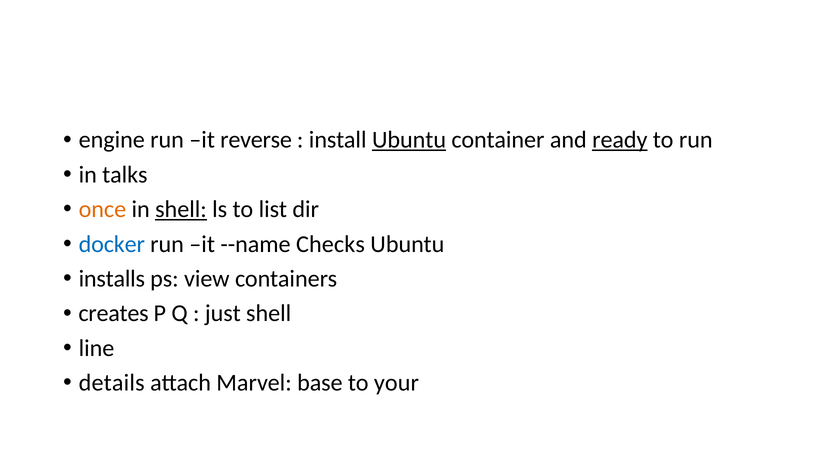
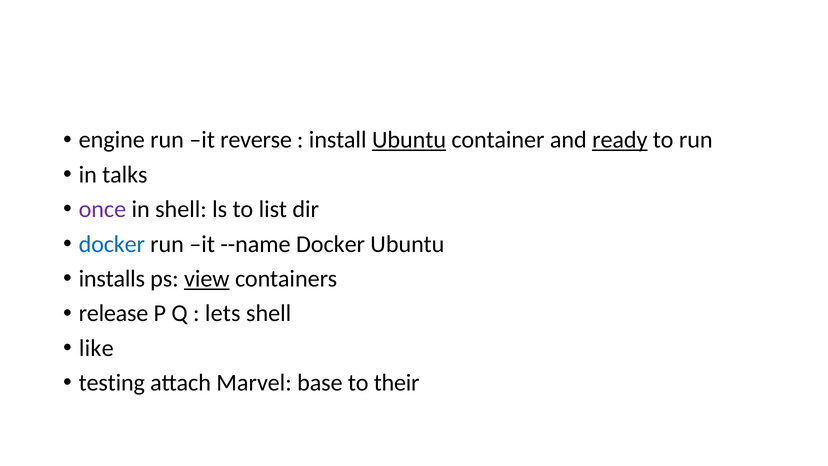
once colour: orange -> purple
shell at (181, 209) underline: present -> none
--name Checks: Checks -> Docker
view underline: none -> present
creates: creates -> release
just: just -> lets
line: line -> like
details: details -> testing
your: your -> their
